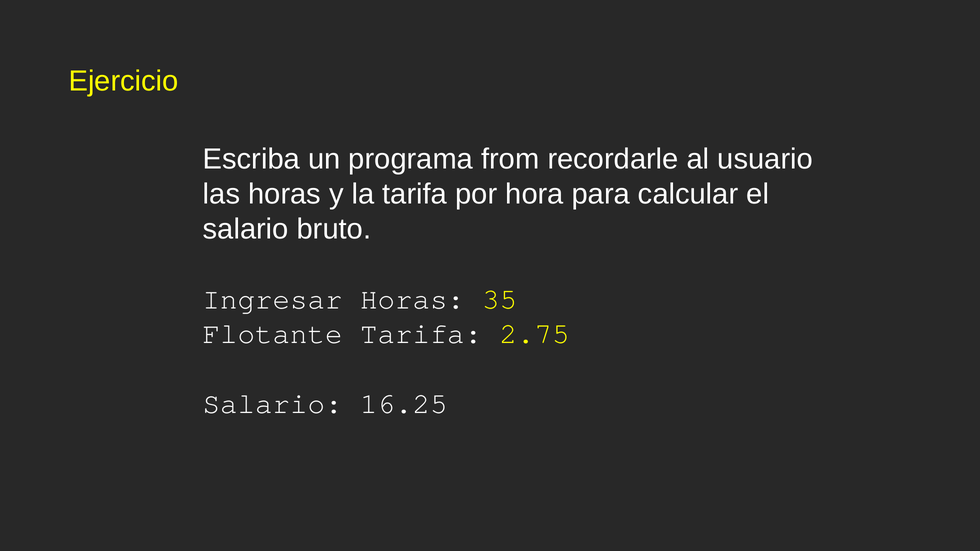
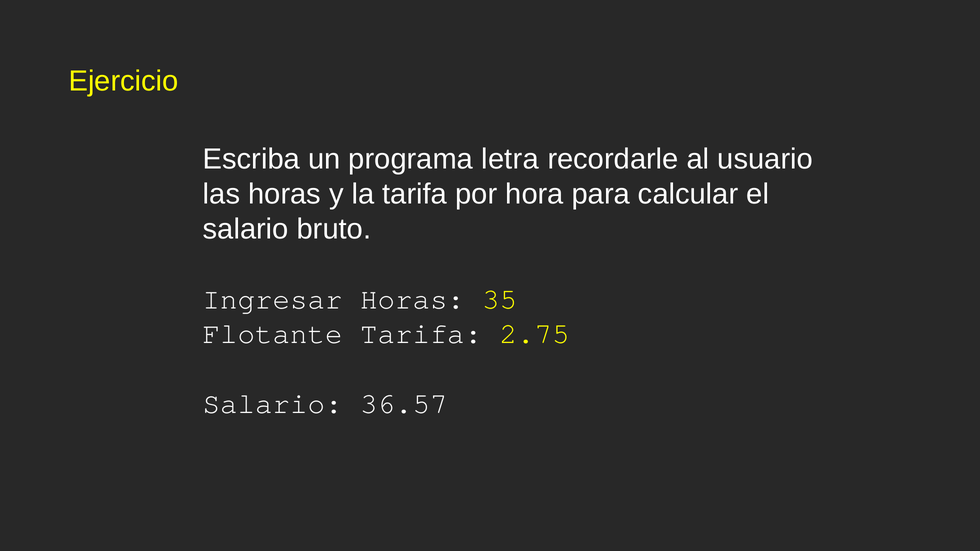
from: from -> letra
16.25: 16.25 -> 36.57
